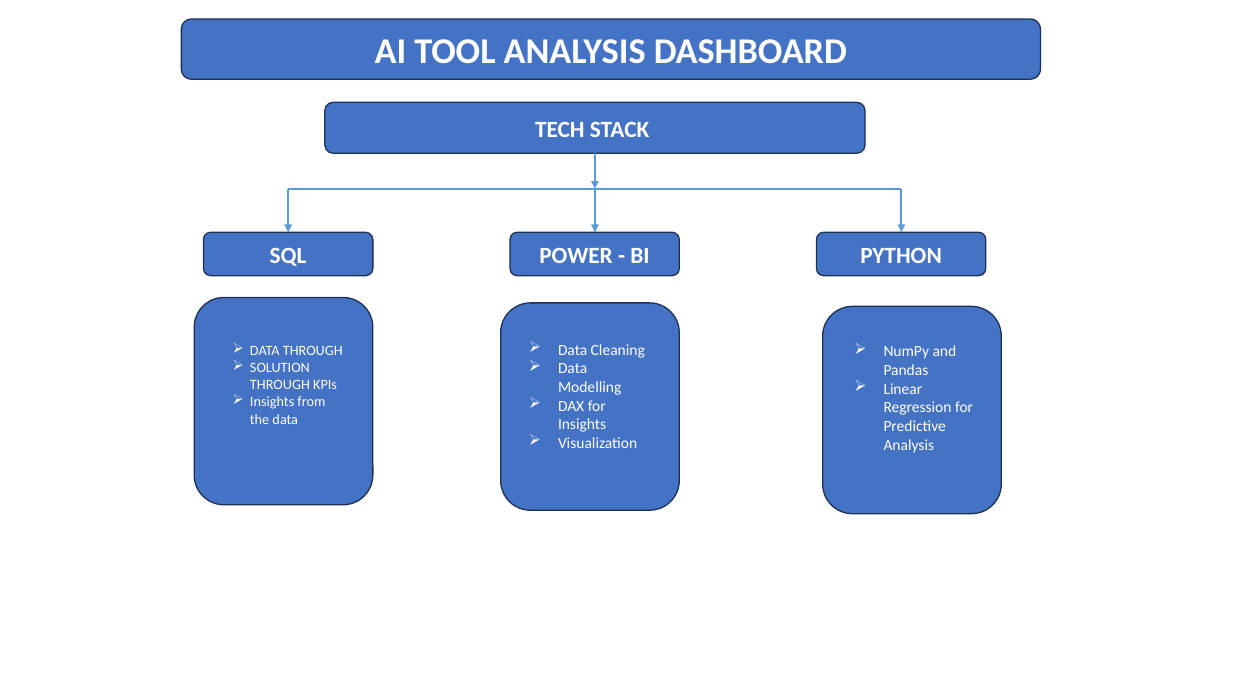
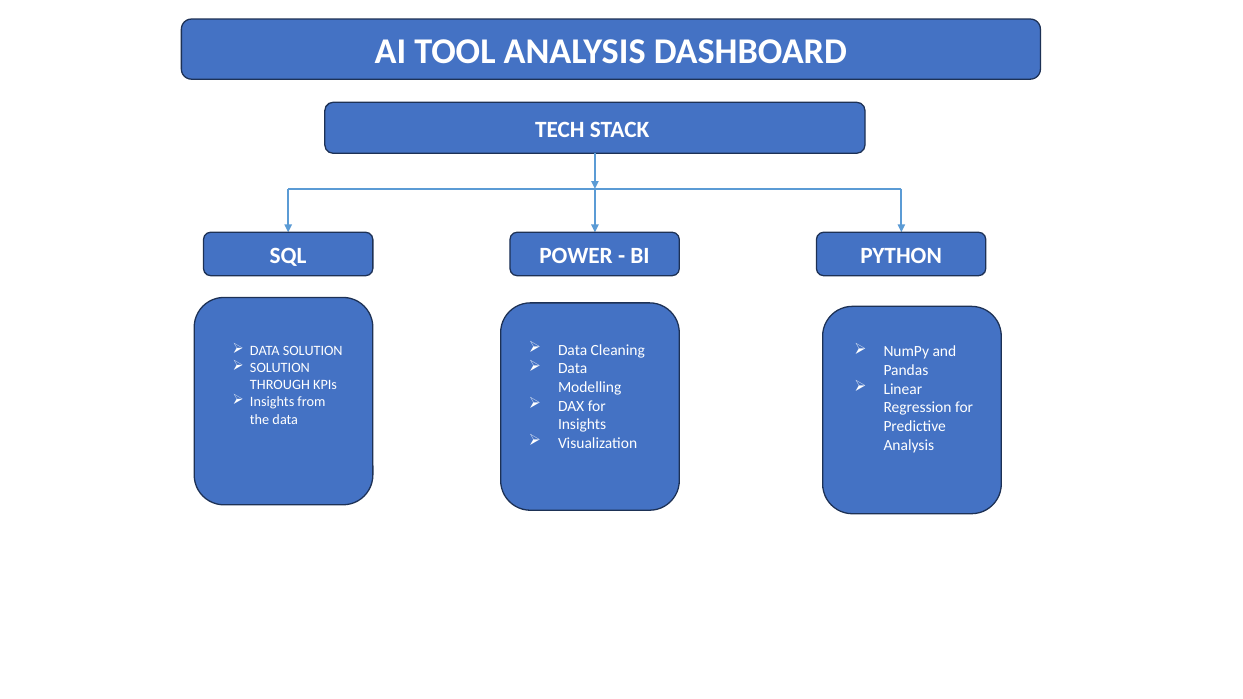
DATA THROUGH: THROUGH -> SOLUTION
